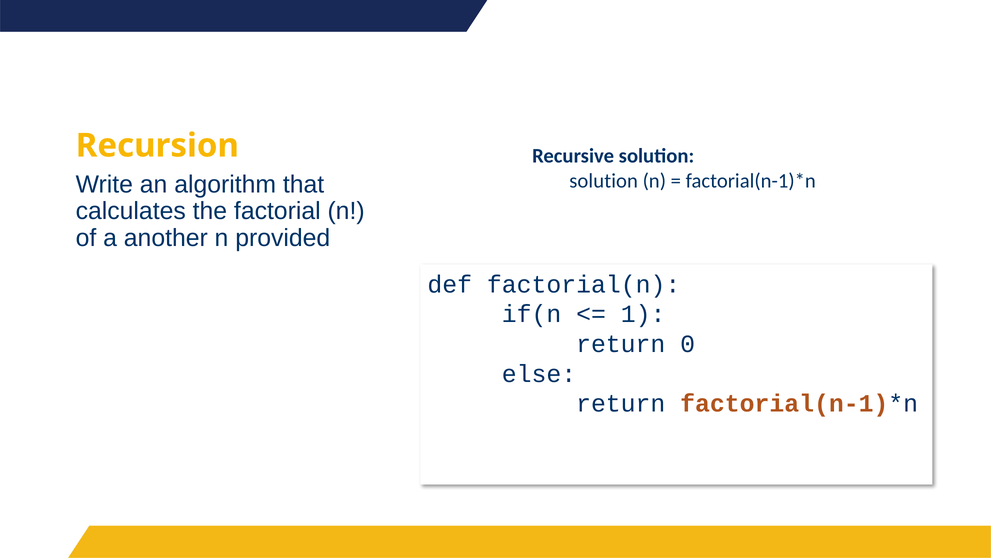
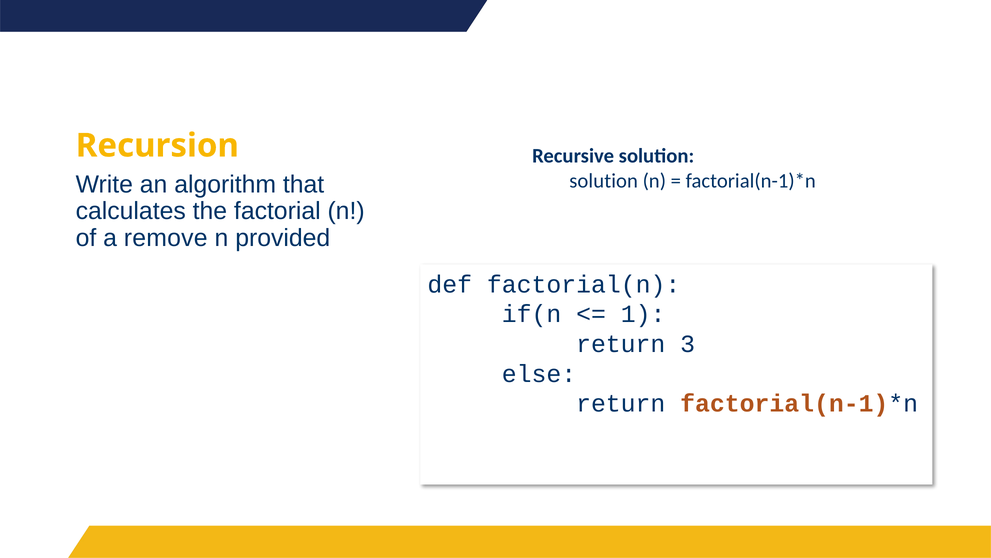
another: another -> remove
0: 0 -> 3
